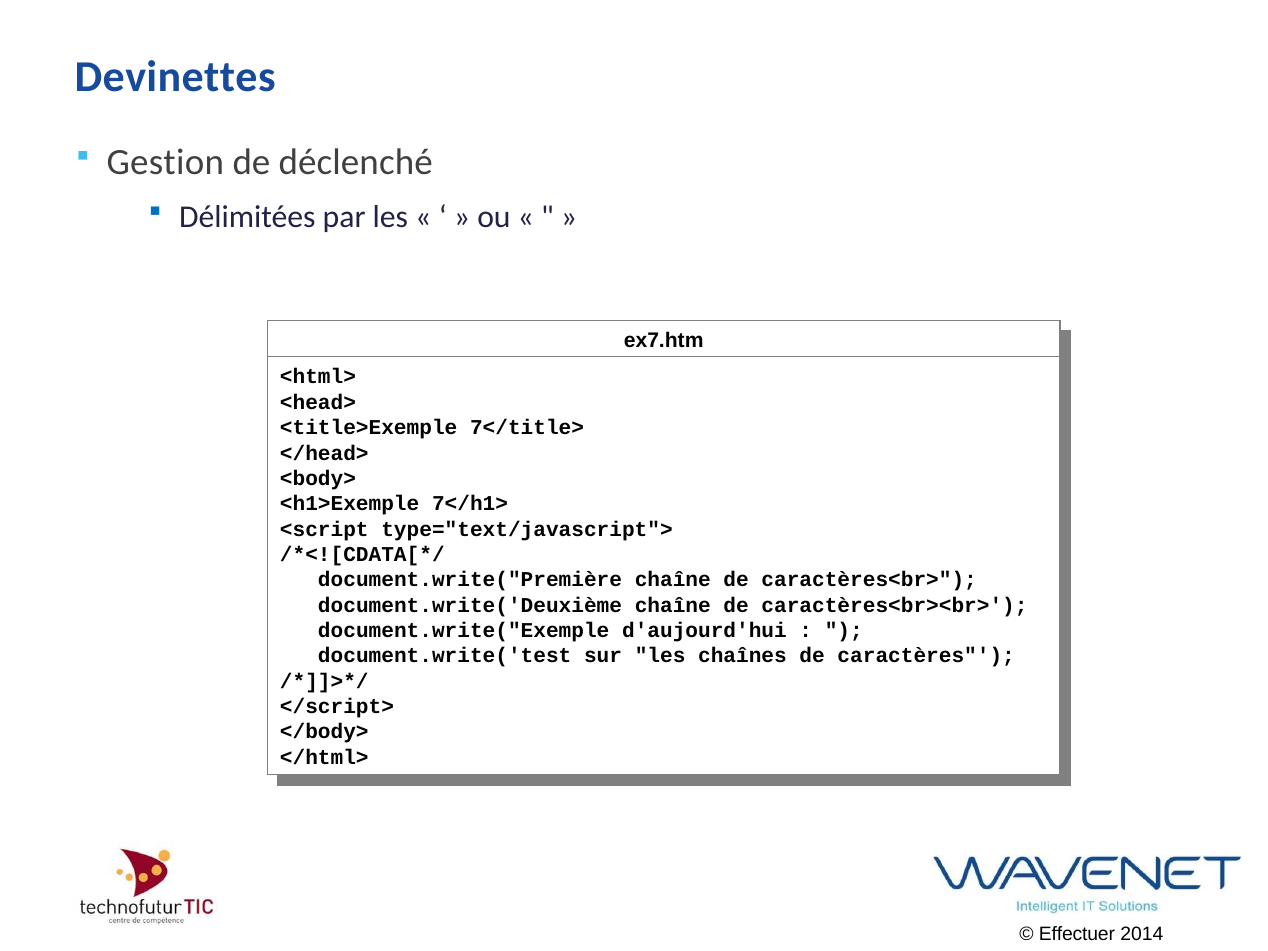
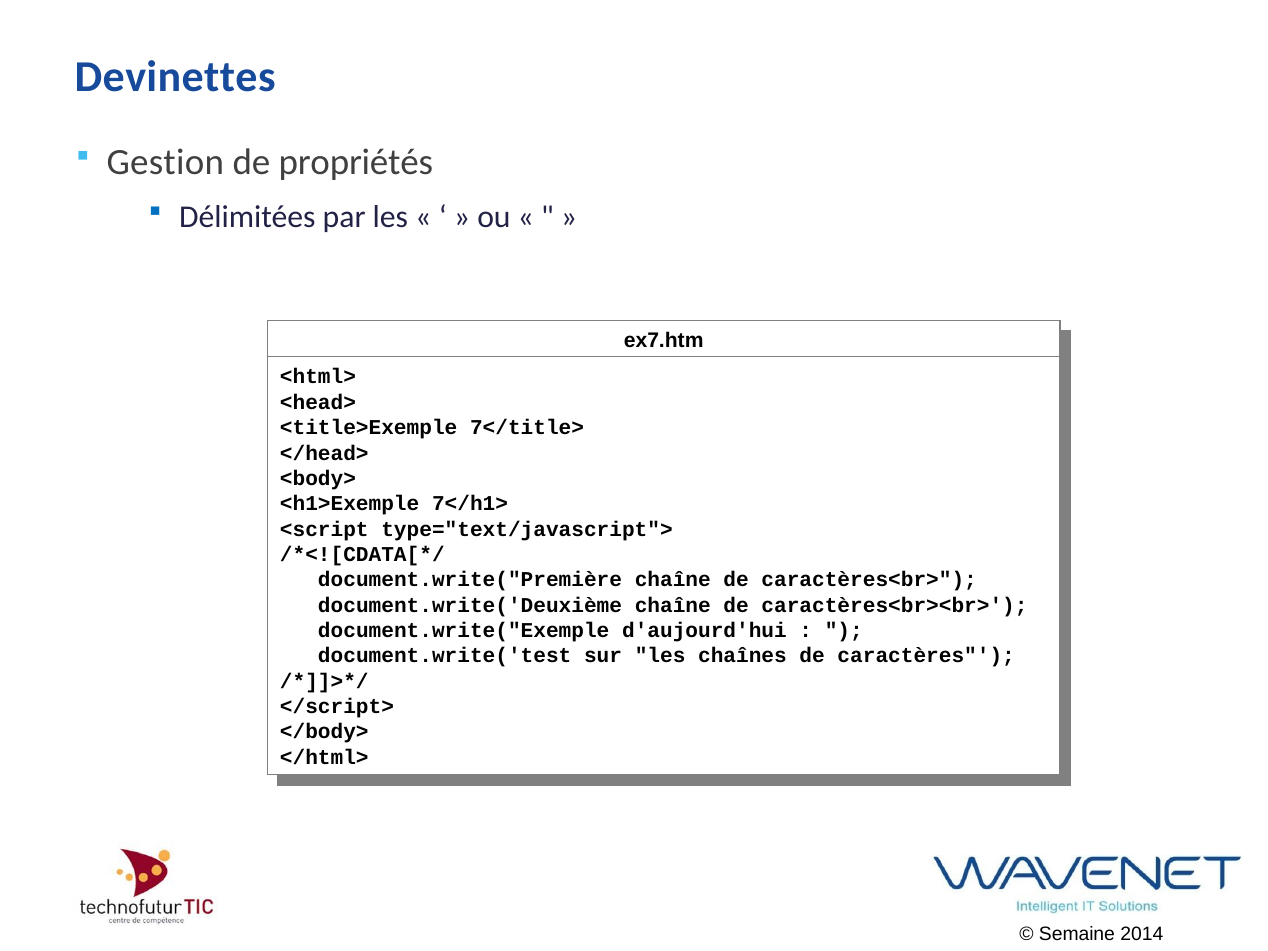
déclenché: déclenché -> propriétés
Effectuer: Effectuer -> Semaine
